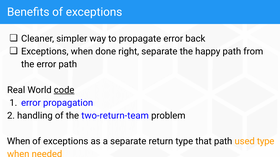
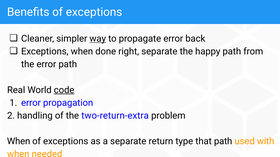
way underline: none -> present
two-return-team: two-return-team -> two-return-extra
used type: type -> with
